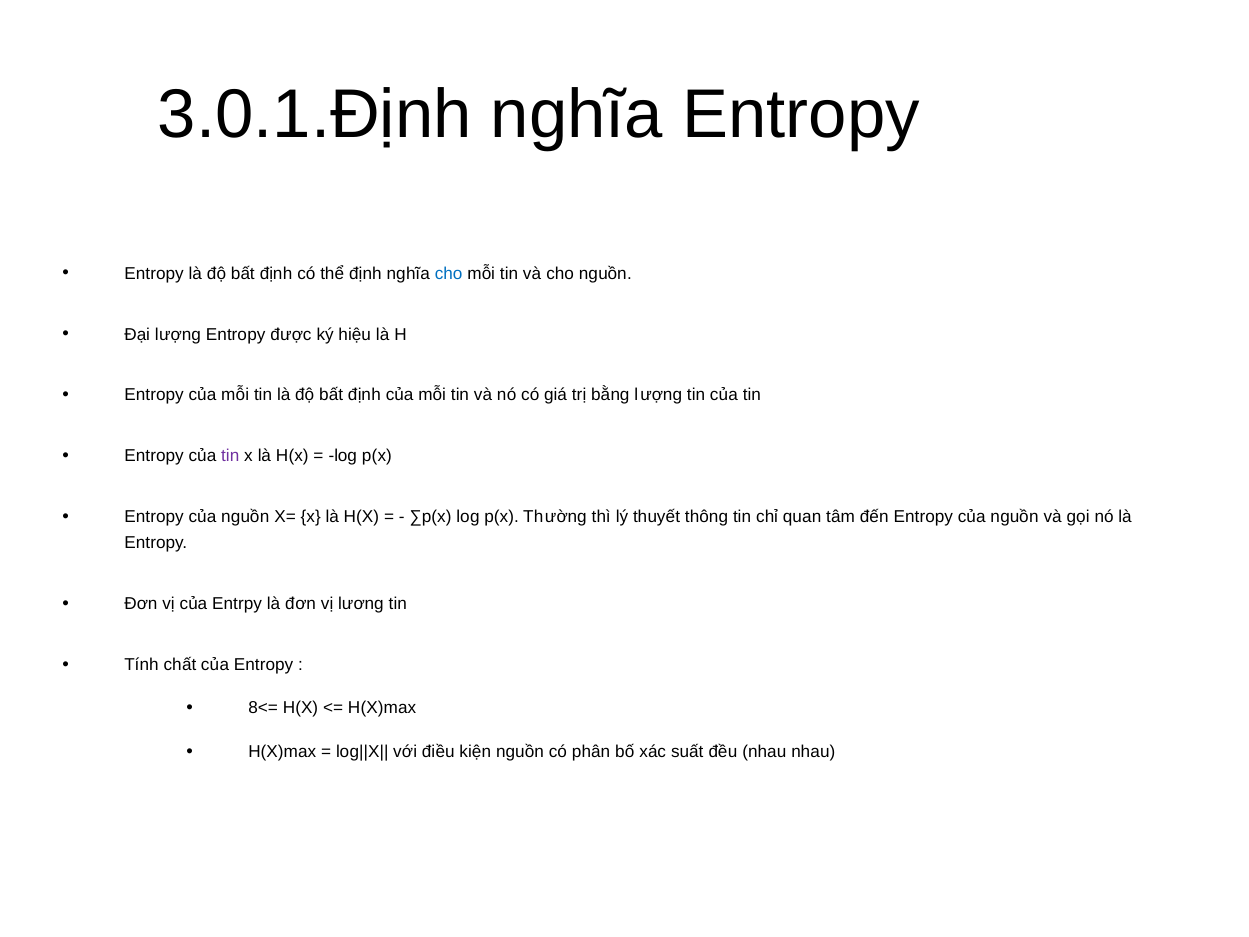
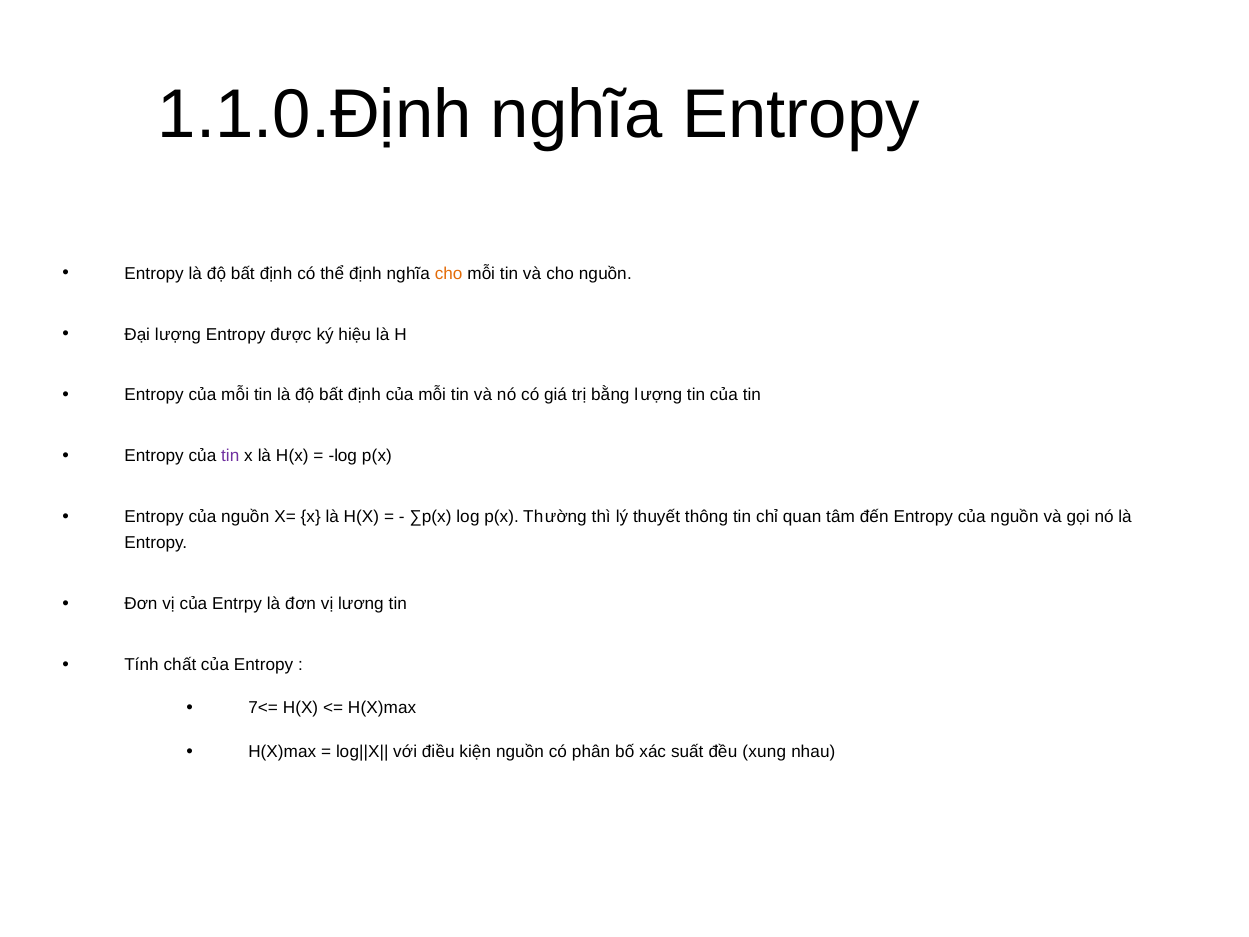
3.0.1.Định: 3.0.1.Định -> 1.1.0.Định
cho at (449, 273) colour: blue -> orange
8<=: 8<= -> 7<=
đều nhau: nhau -> xung
